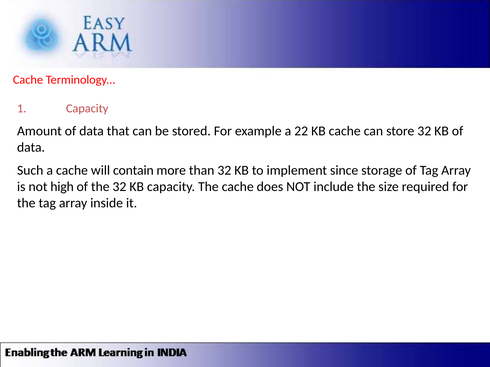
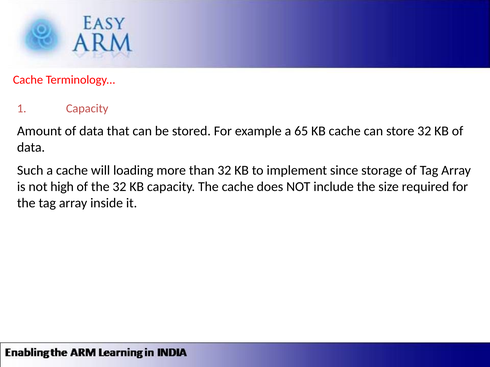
22: 22 -> 65
contain: contain -> loading
